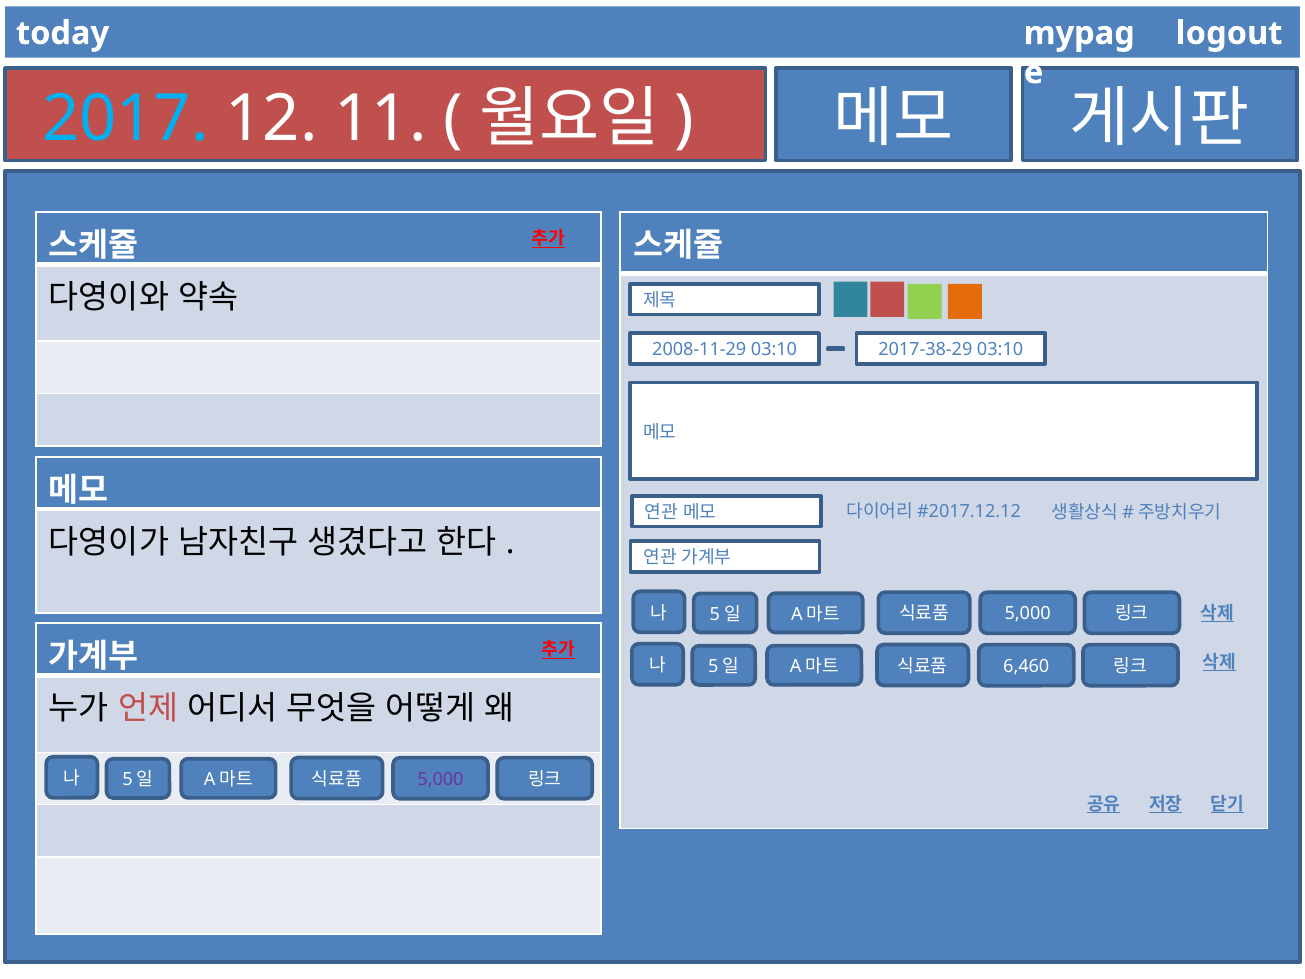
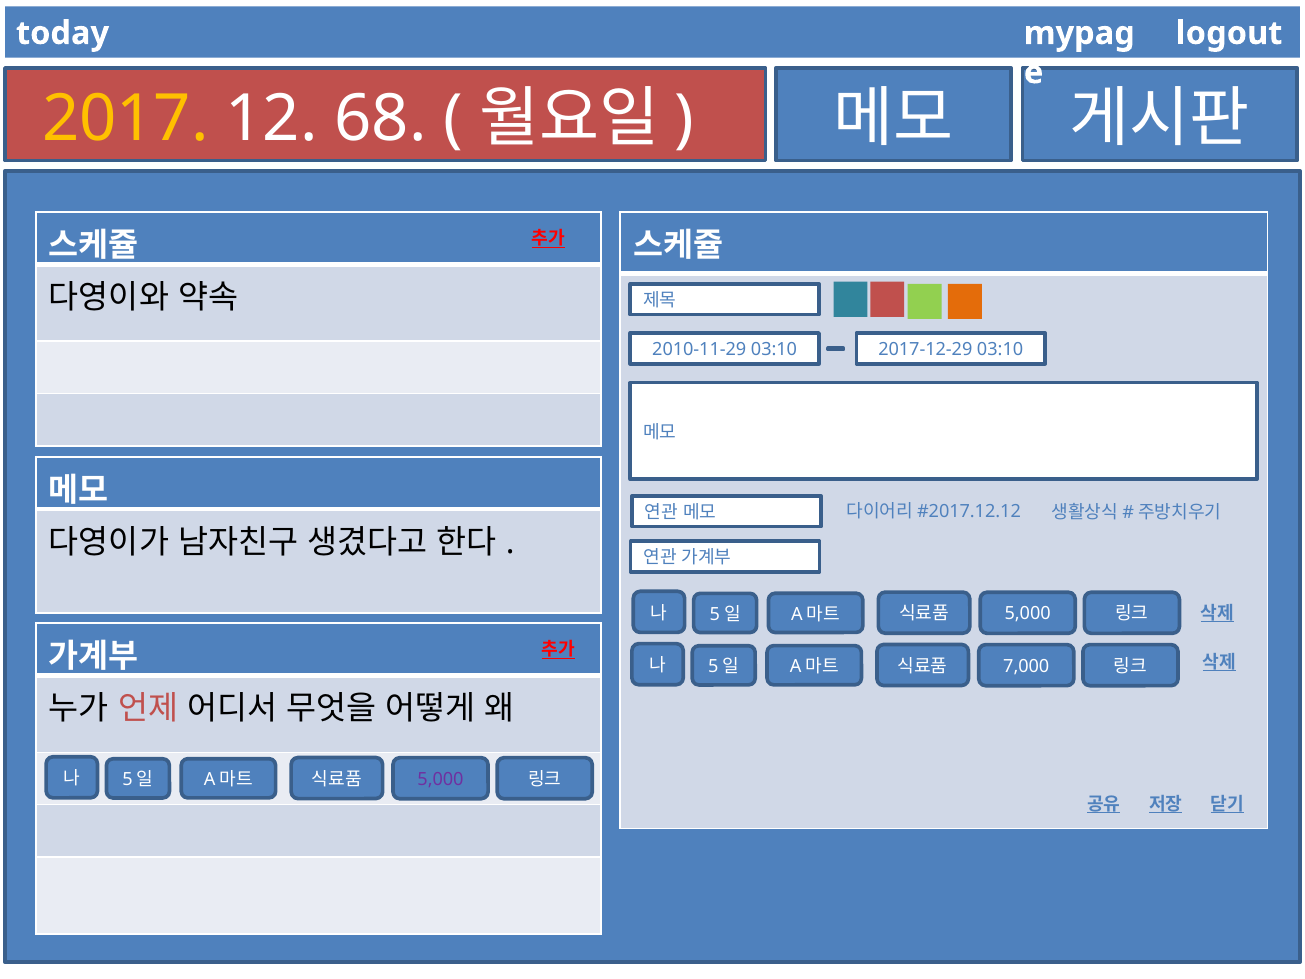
2017 colour: light blue -> yellow
11: 11 -> 68
2008-11-29: 2008-11-29 -> 2010-11-29
2017-38-29: 2017-38-29 -> 2017-12-29
6,460: 6,460 -> 7,000
